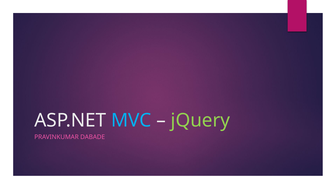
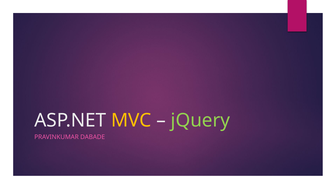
MVC colour: light blue -> yellow
